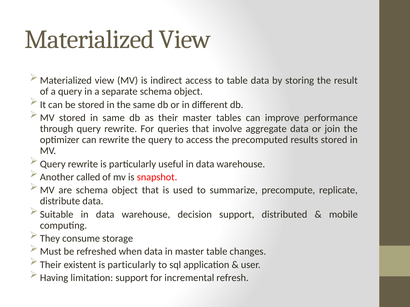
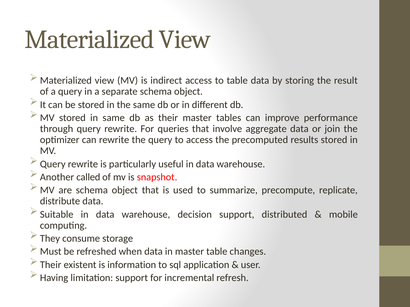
existent is particularly: particularly -> information
